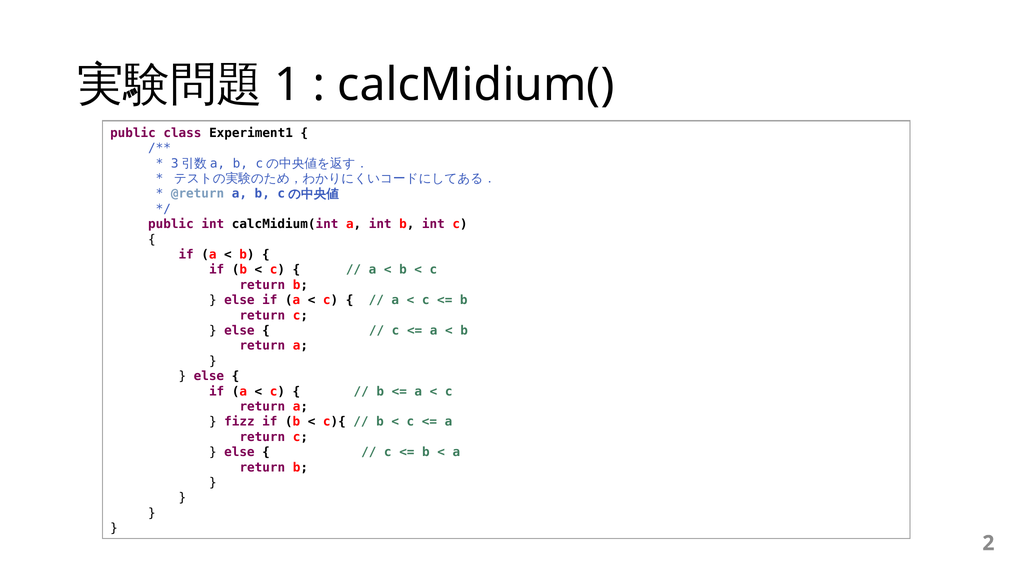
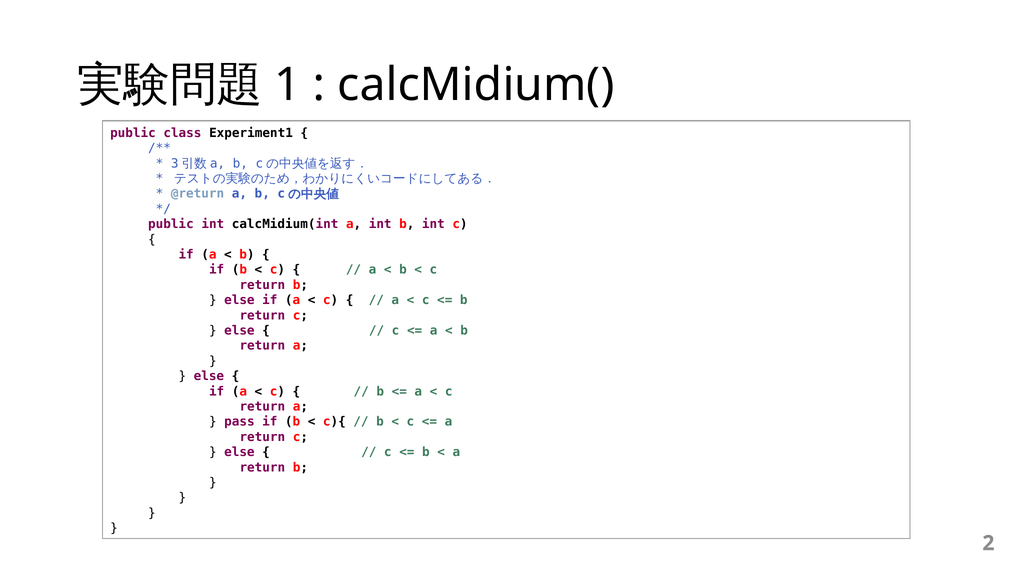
fizz: fizz -> pass
